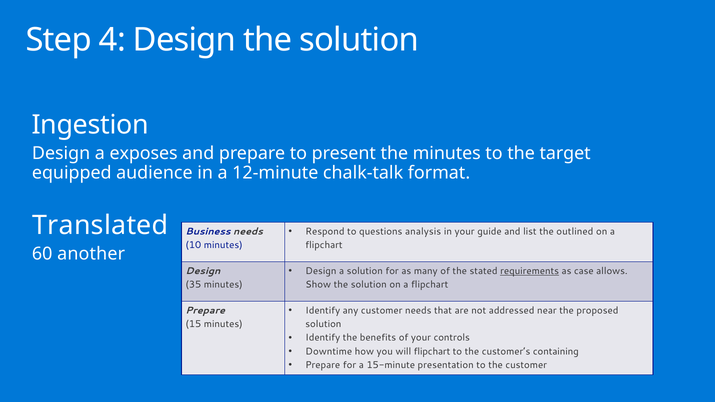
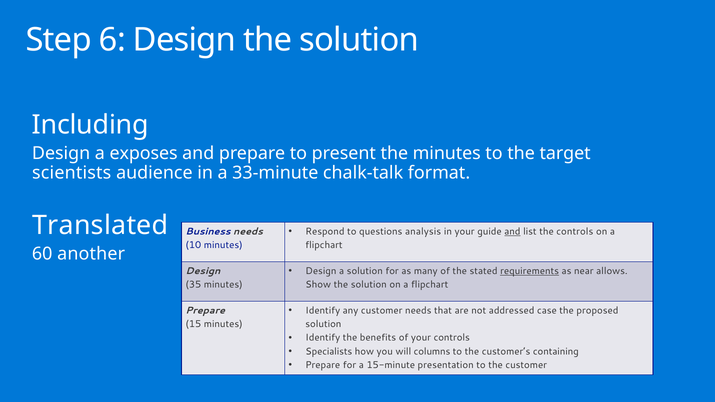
4: 4 -> 6
Ingestion: Ingestion -> Including
equipped: equipped -> scientists
12-minute: 12-minute -> 33-minute
and at (512, 232) underline: none -> present
the outlined: outlined -> controls
case: case -> near
near: near -> case
Downtime: Downtime -> Specialists
will flipchart: flipchart -> columns
